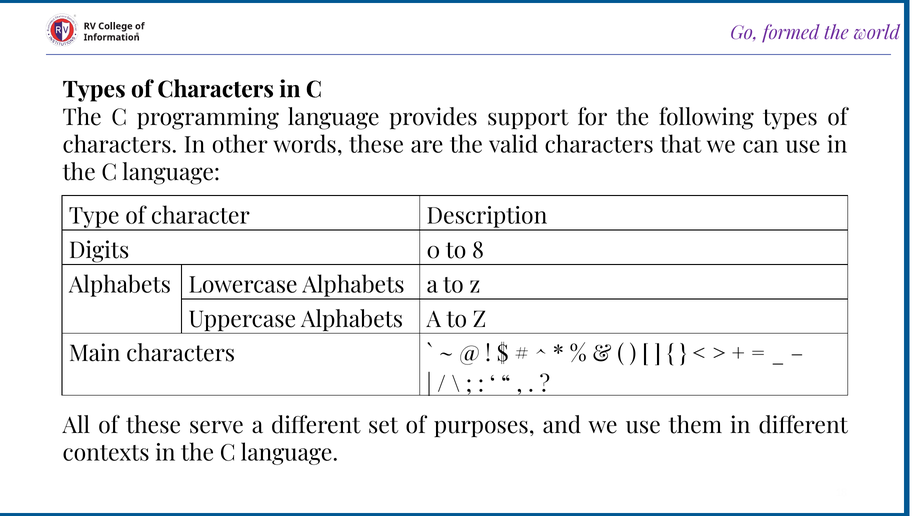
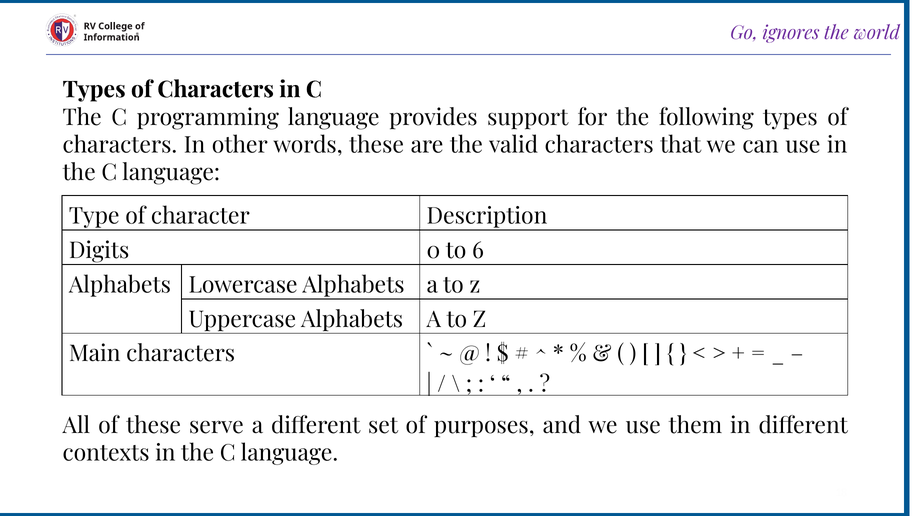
formed: formed -> ignores
8: 8 -> 6
